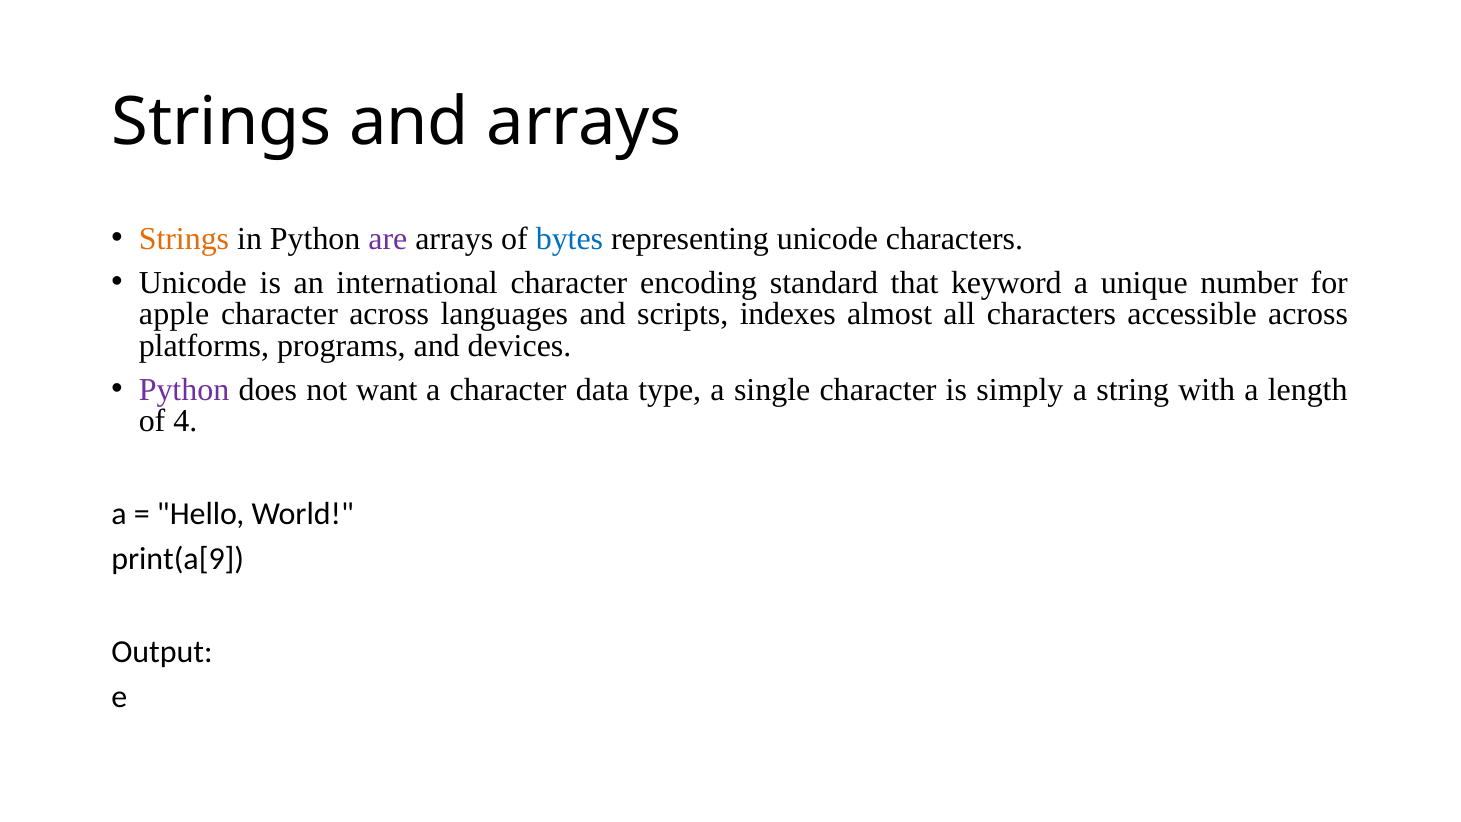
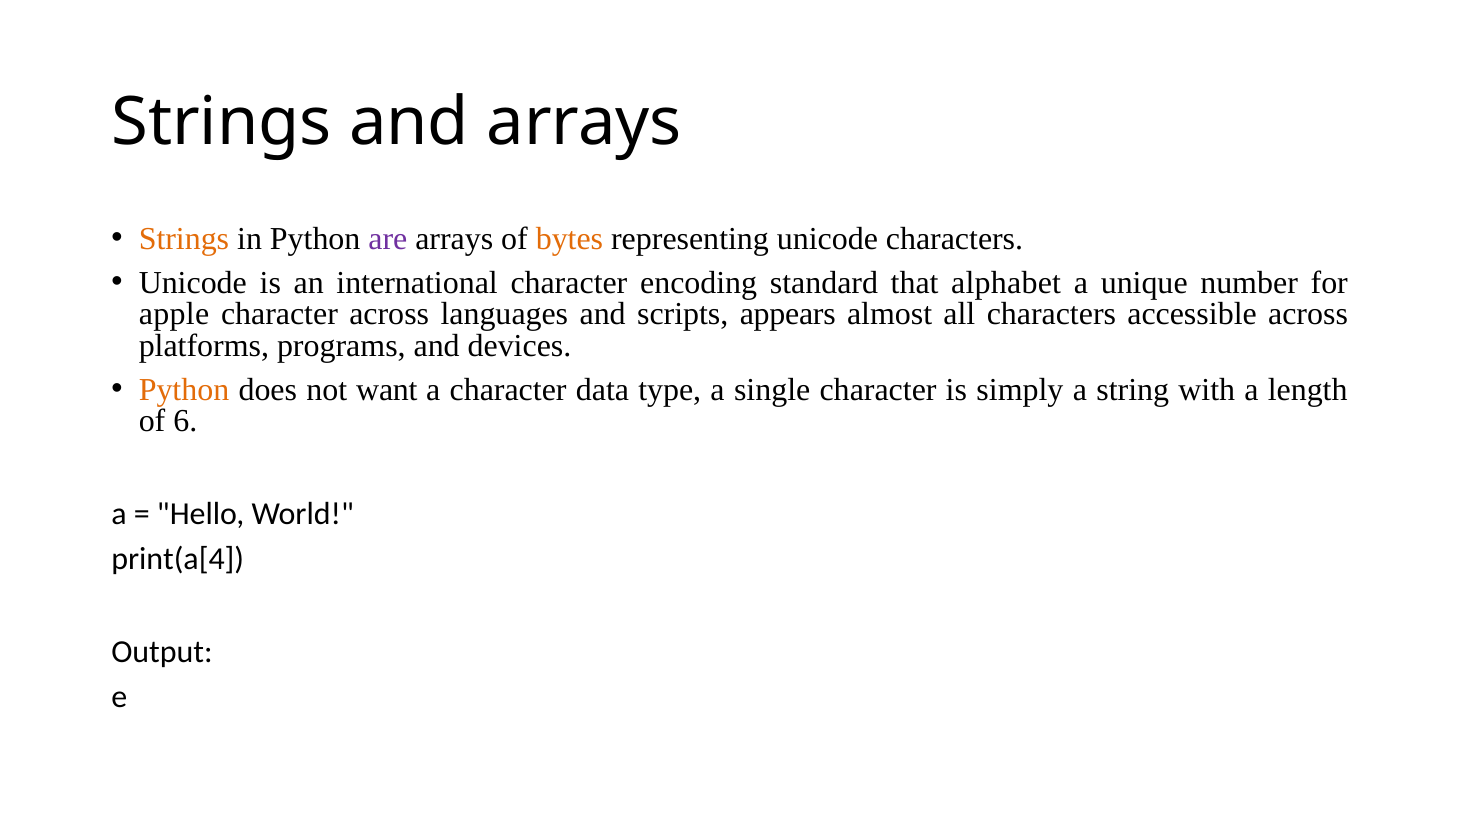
bytes colour: blue -> orange
keyword: keyword -> alphabet
indexes: indexes -> appears
Python at (184, 390) colour: purple -> orange
4: 4 -> 6
print(a[9: print(a[9 -> print(a[4
